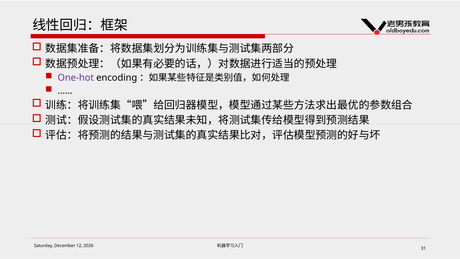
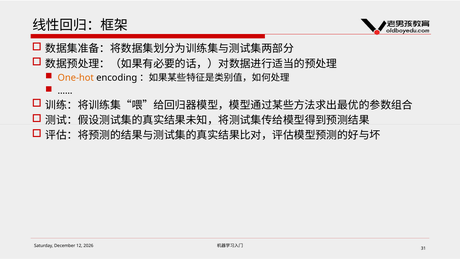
One-hot colour: purple -> orange
